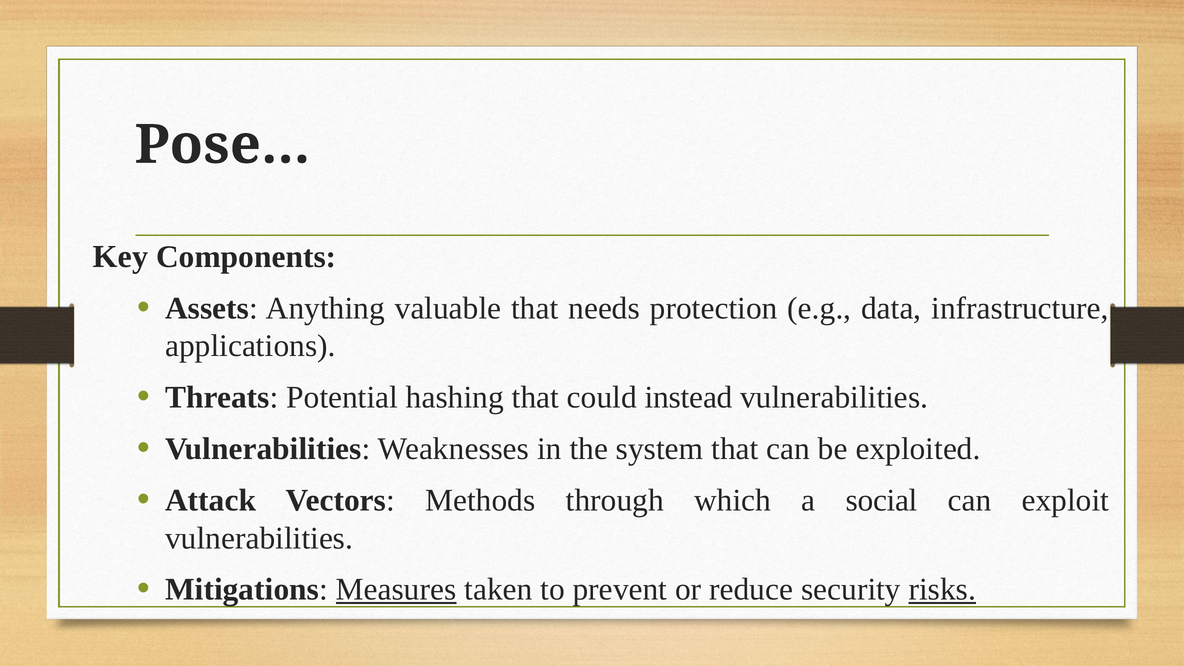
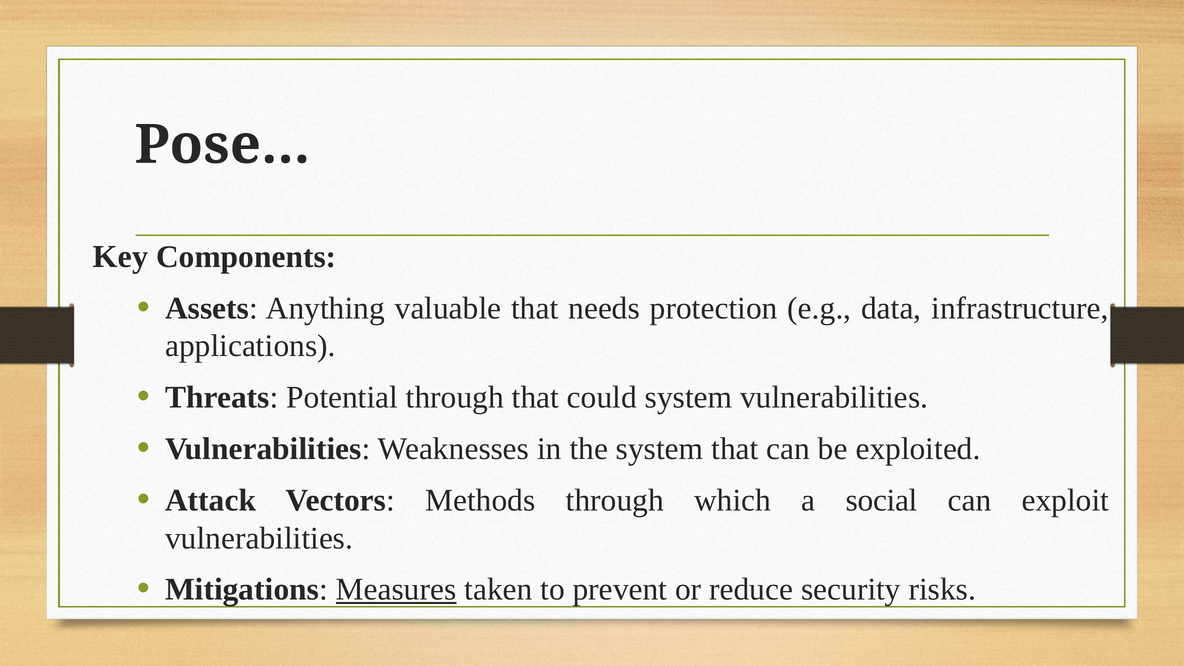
Potential hashing: hashing -> through
could instead: instead -> system
risks underline: present -> none
